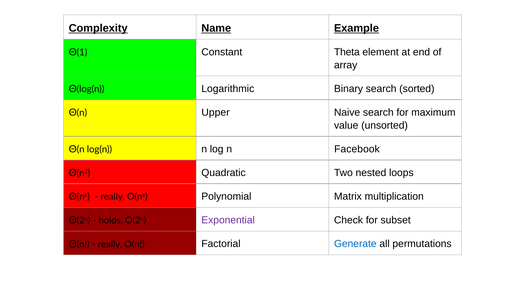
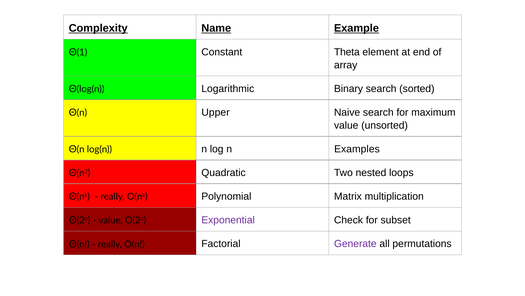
Facebook: Facebook -> Examples
holds at (111, 220): holds -> value
Generate colour: blue -> purple
